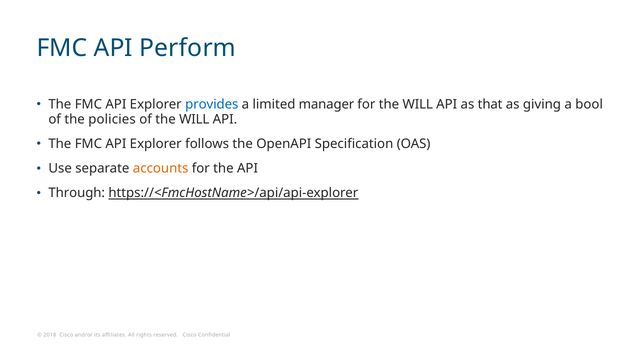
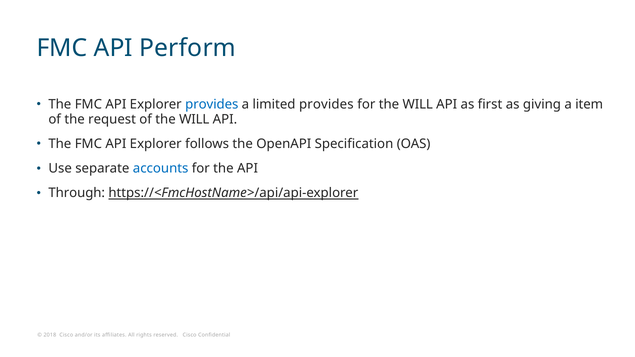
limited manager: manager -> provides
that: that -> first
bool: bool -> item
policies: policies -> request
accounts colour: orange -> blue
